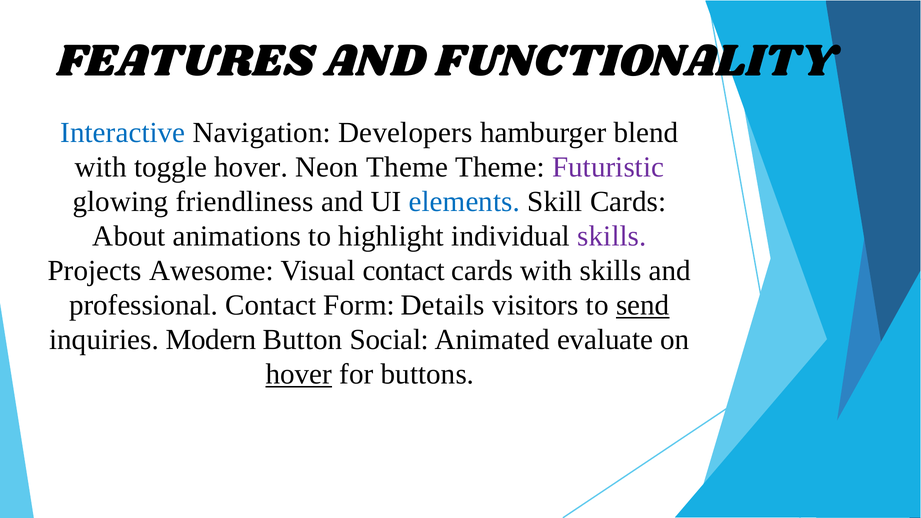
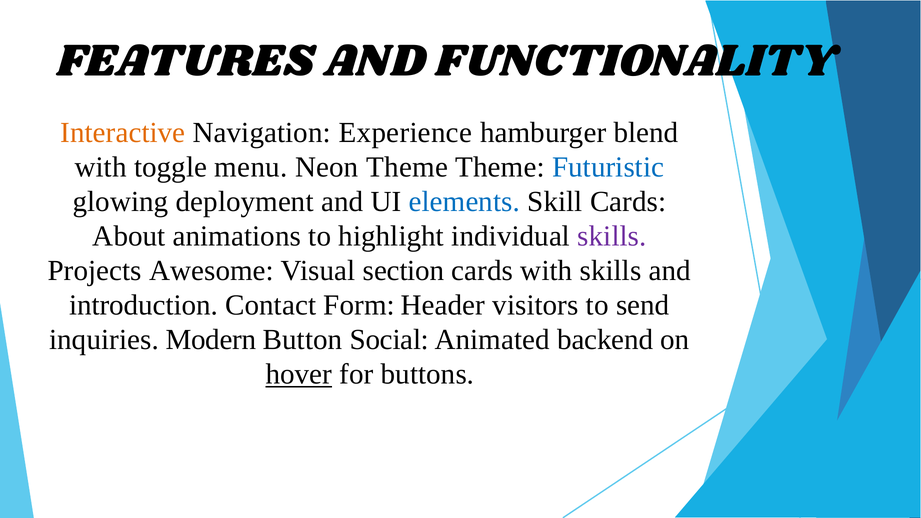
Interactive colour: blue -> orange
Developers: Developers -> Experience
toggle hover: hover -> menu
Futuristic colour: purple -> blue
friendliness: friendliness -> deployment
Visual contact: contact -> section
professional: professional -> introduction
Details: Details -> Header
send underline: present -> none
evaluate: evaluate -> backend
